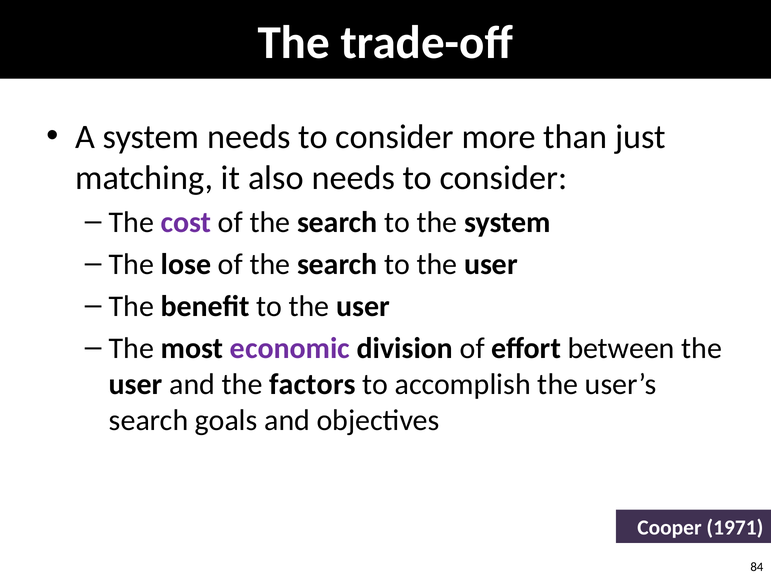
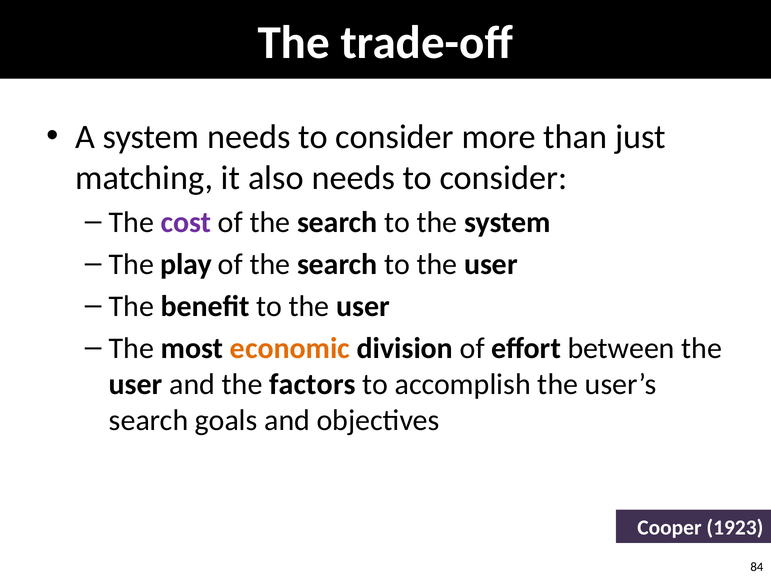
lose: lose -> play
economic colour: purple -> orange
1971: 1971 -> 1923
